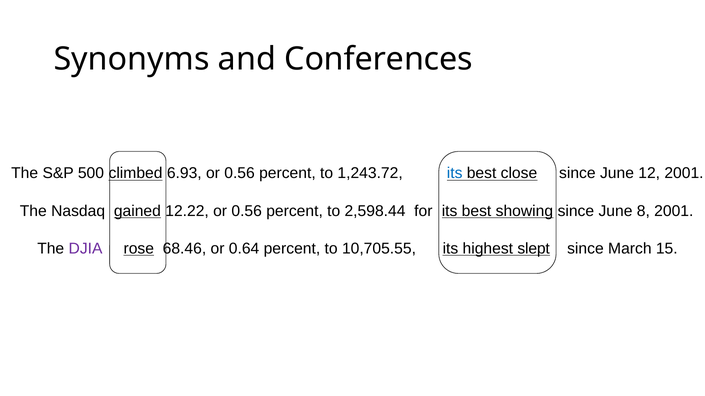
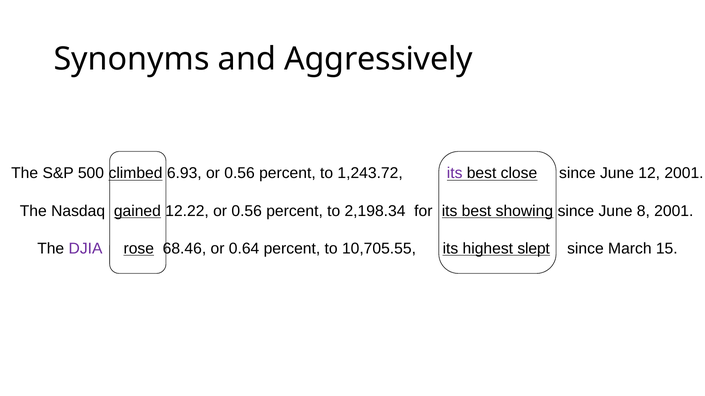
Conferences: Conferences -> Aggressively
its at (455, 174) colour: blue -> purple
2,598.44: 2,598.44 -> 2,198.34
